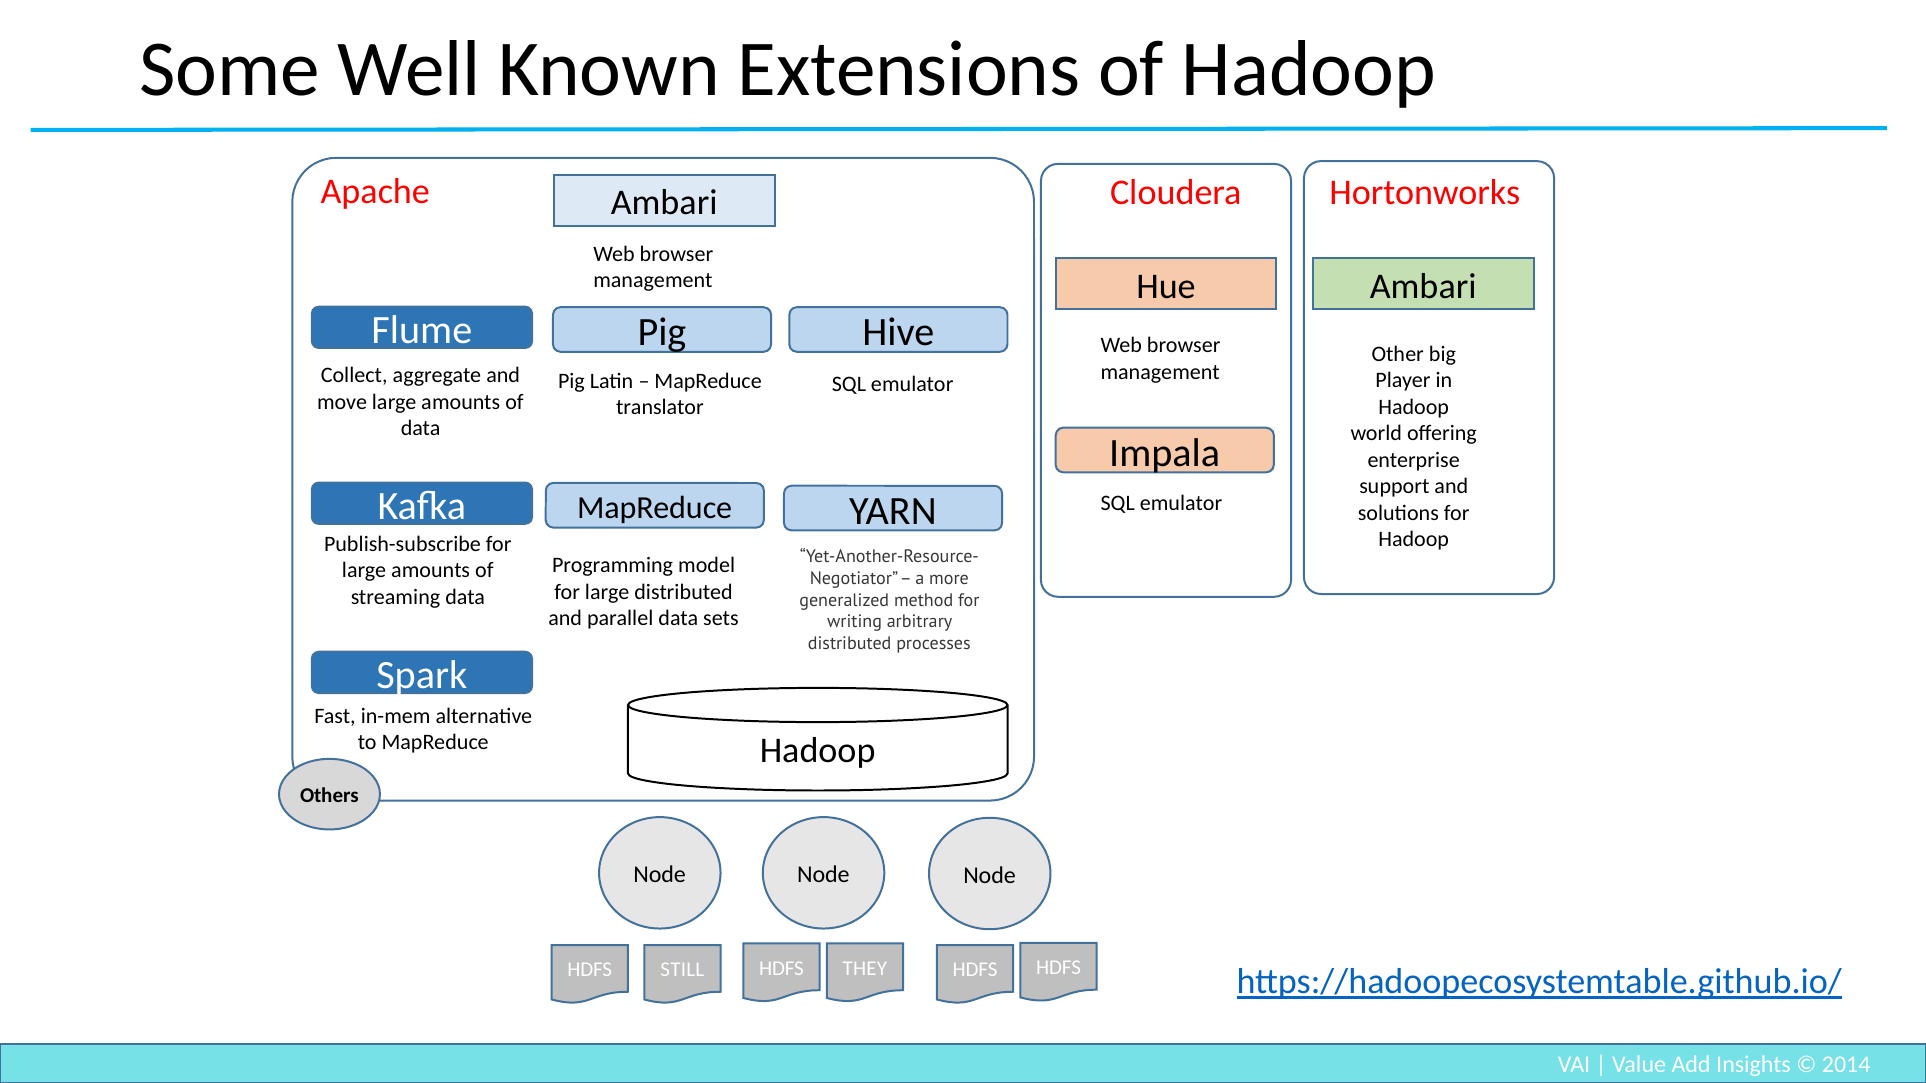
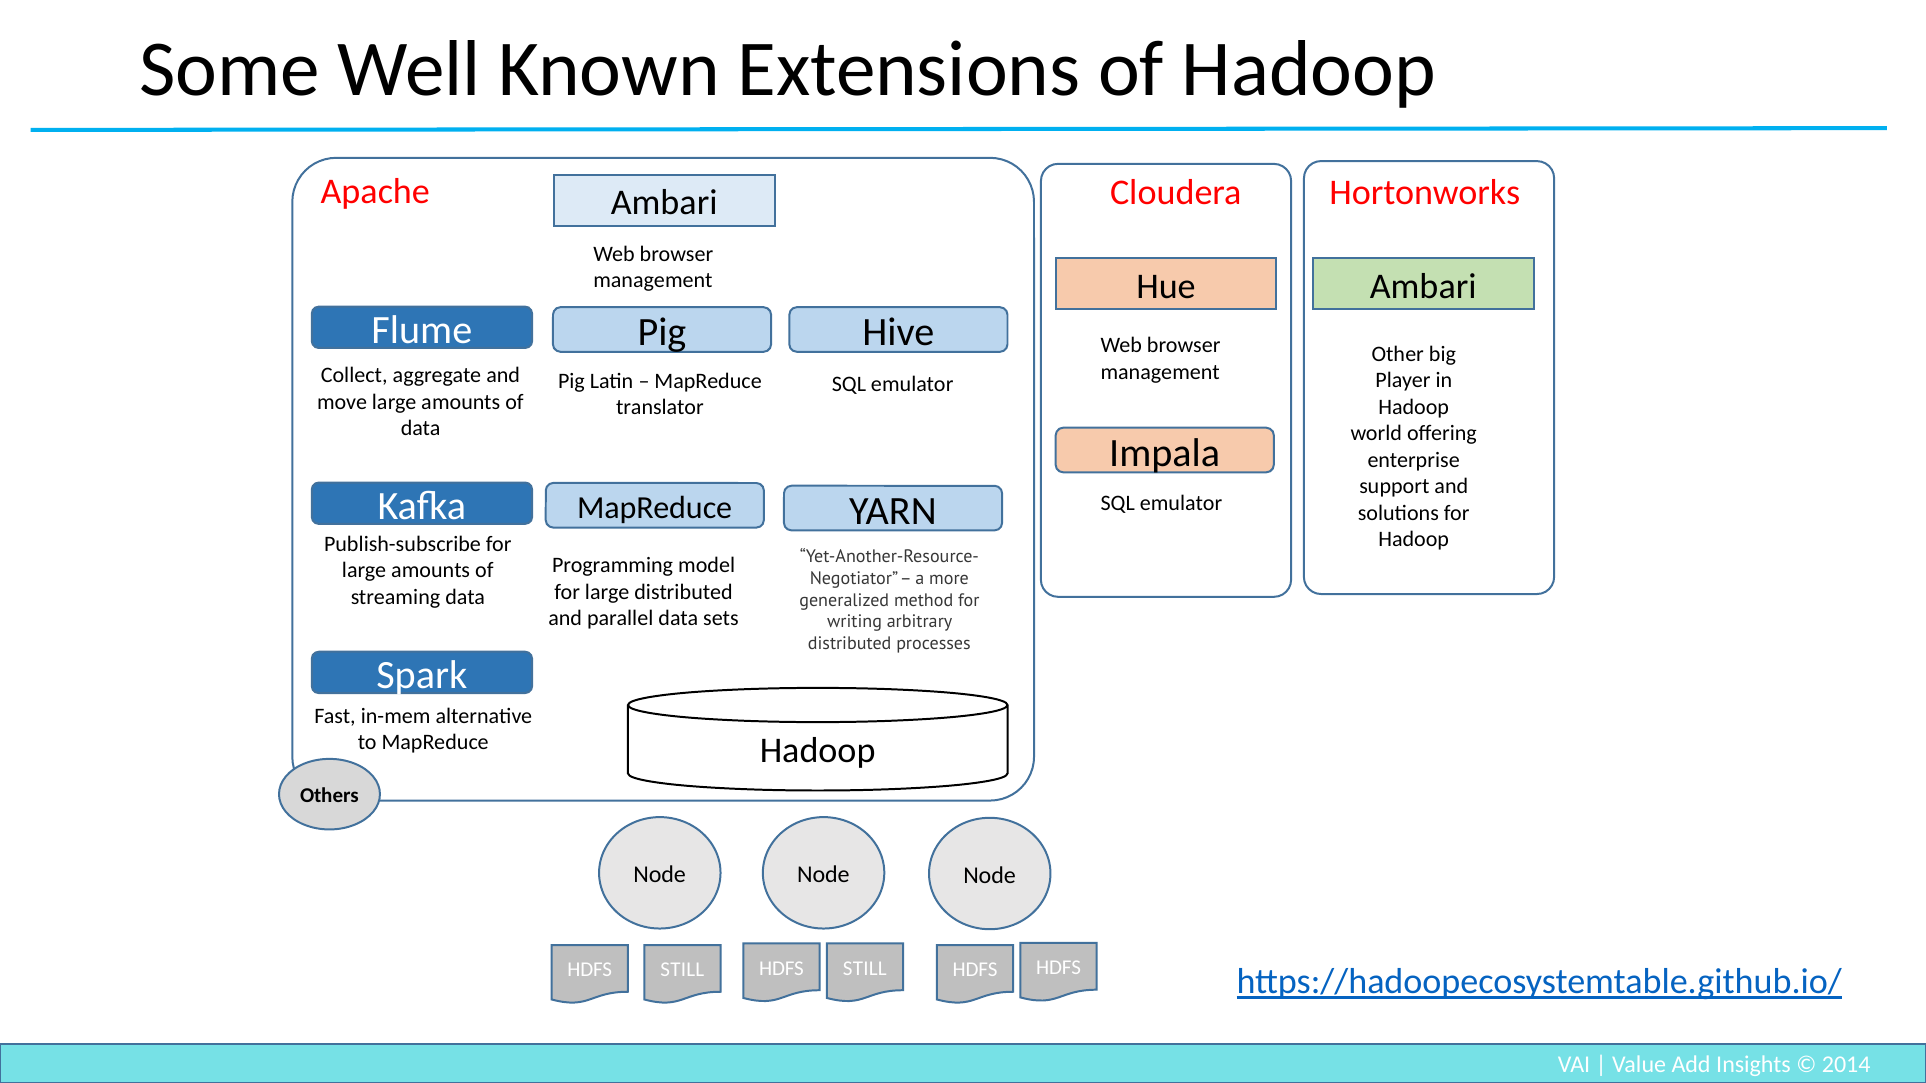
THEY at (865, 969): THEY -> STILL
